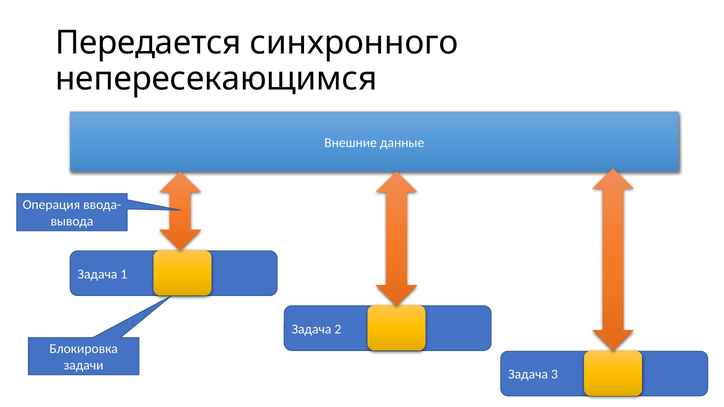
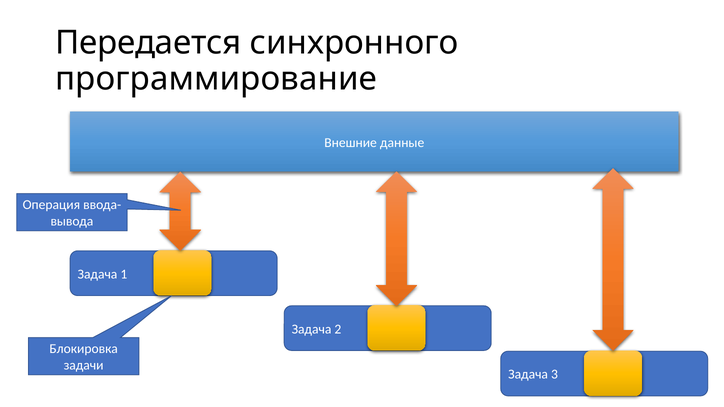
непересекающимся: непересекающимся -> программирование
